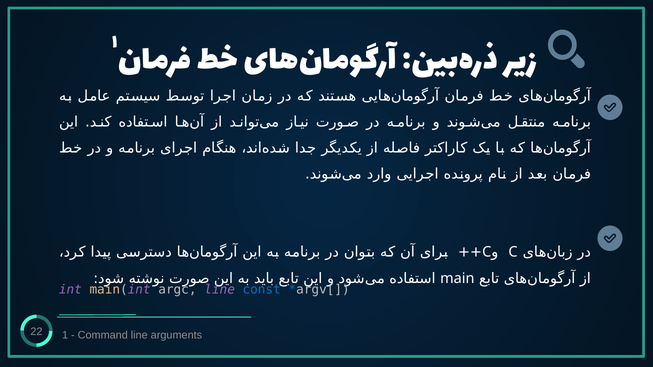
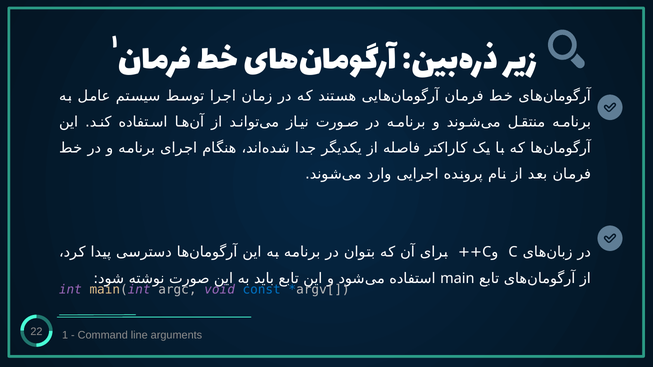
argc line: line -> void
